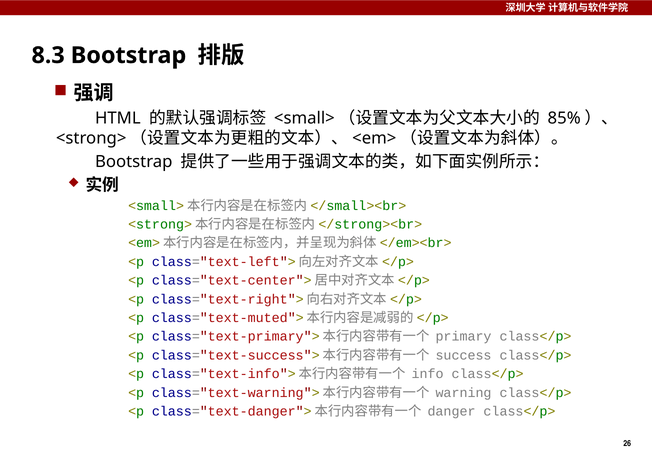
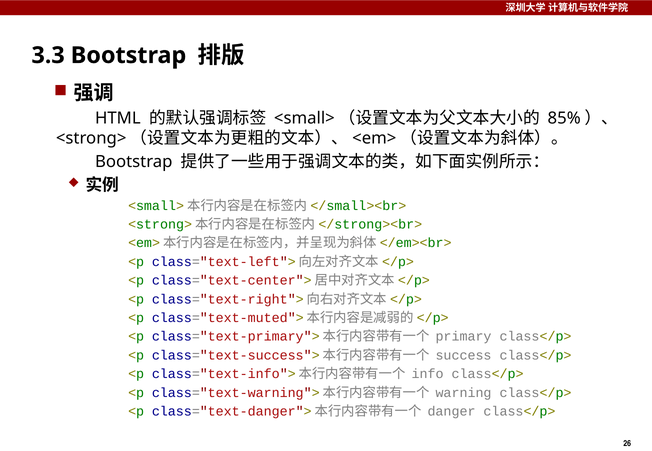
8.3: 8.3 -> 3.3
